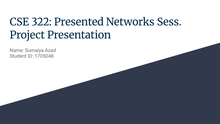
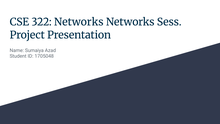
322 Presented: Presented -> Networks
